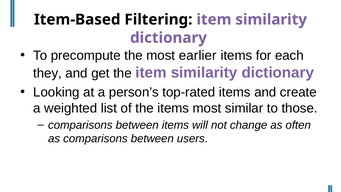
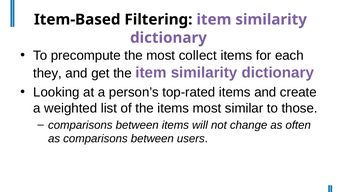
earlier: earlier -> collect
